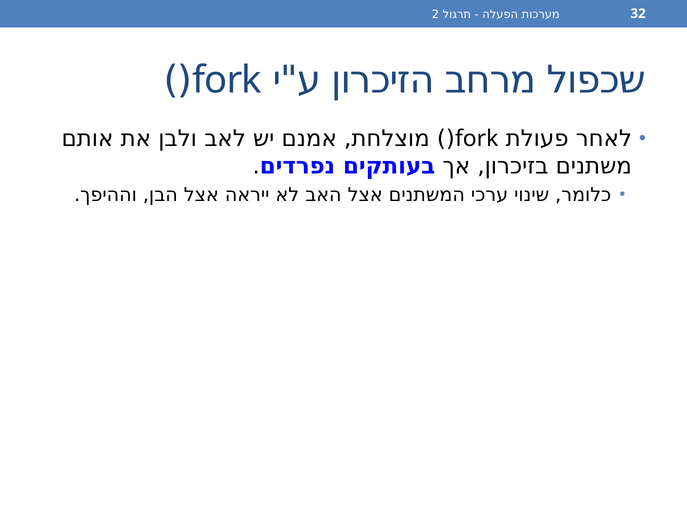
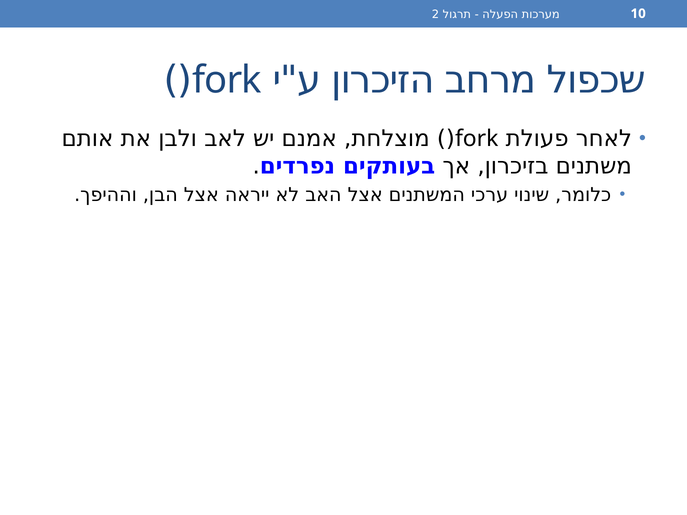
32: 32 -> 10
